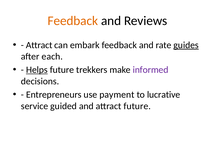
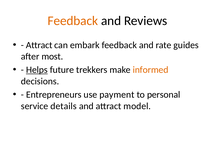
guides underline: present -> none
each: each -> most
informed colour: purple -> orange
lucrative: lucrative -> personal
guided: guided -> details
attract future: future -> model
